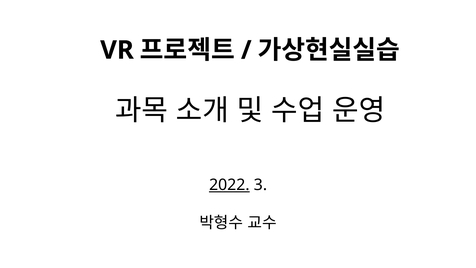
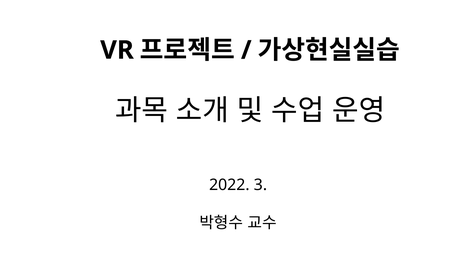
2022 underline: present -> none
